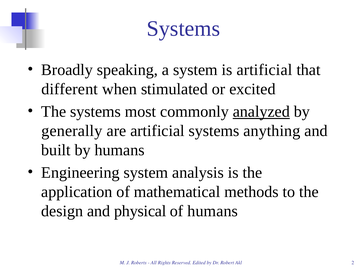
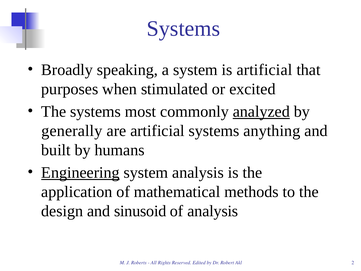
different: different -> purposes
Engineering underline: none -> present
physical: physical -> sinusoid
of humans: humans -> analysis
